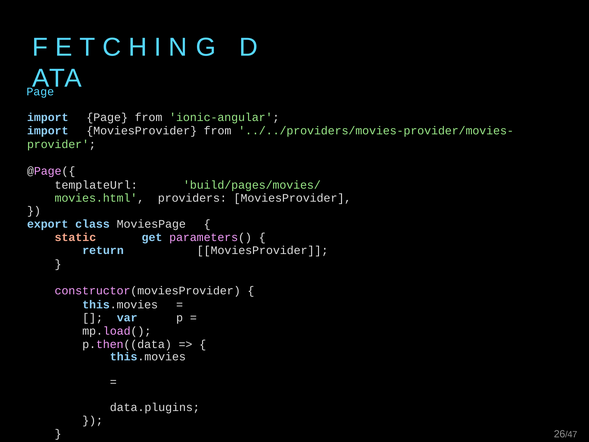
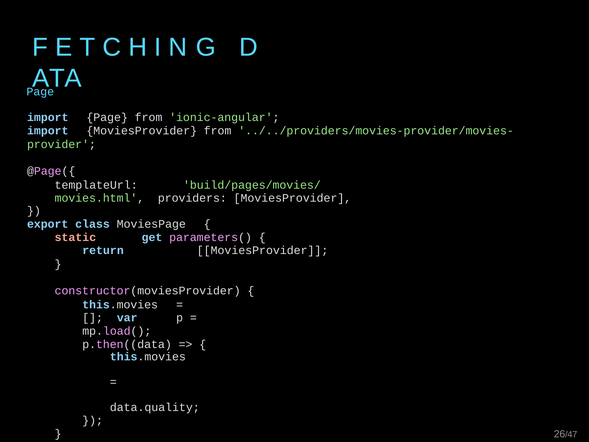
data.plugins: data.plugins -> data.quality
